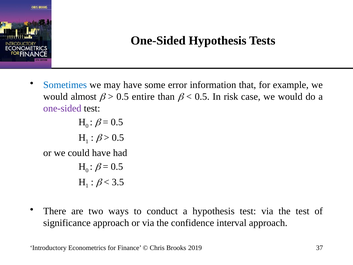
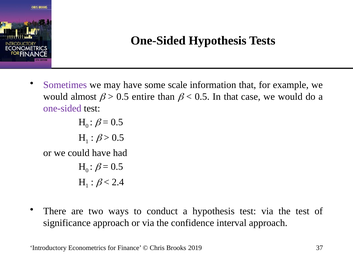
Sometimes colour: blue -> purple
error: error -> scale
In risk: risk -> that
3.5: 3.5 -> 2.4
